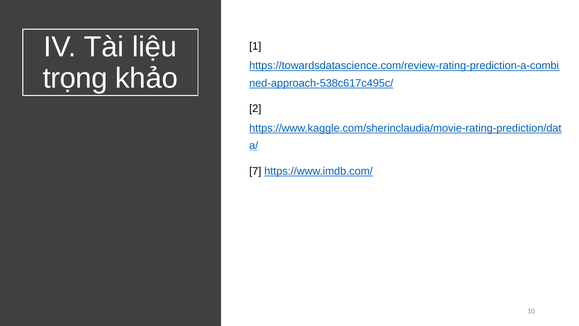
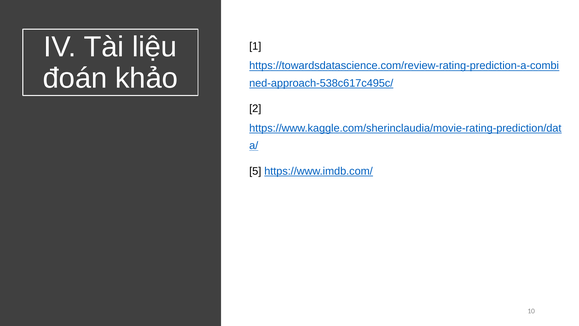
trọng: trọng -> đoán
7: 7 -> 5
